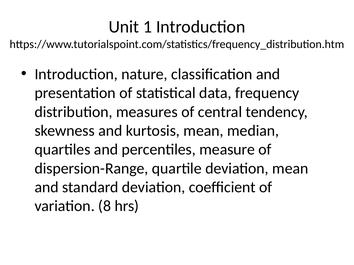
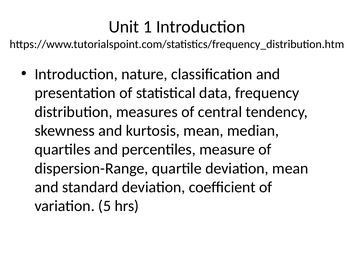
8: 8 -> 5
